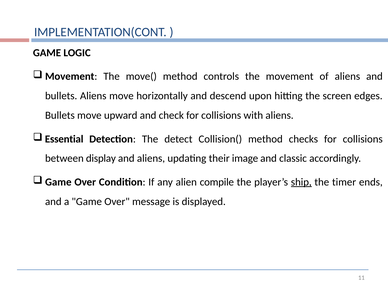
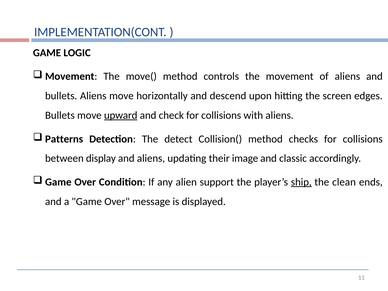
upward underline: none -> present
Essential: Essential -> Patterns
compile: compile -> support
timer: timer -> clean
